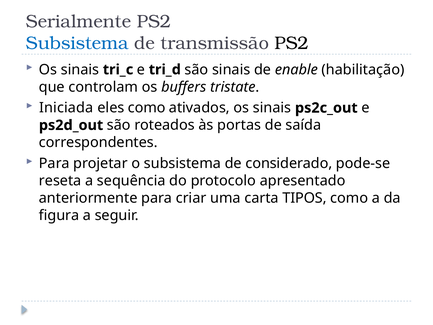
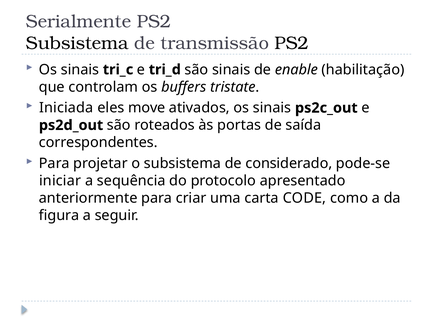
Subsistema at (77, 43) colour: blue -> black
eles como: como -> move
reseta: reseta -> iniciar
TIPOS: TIPOS -> CODE
